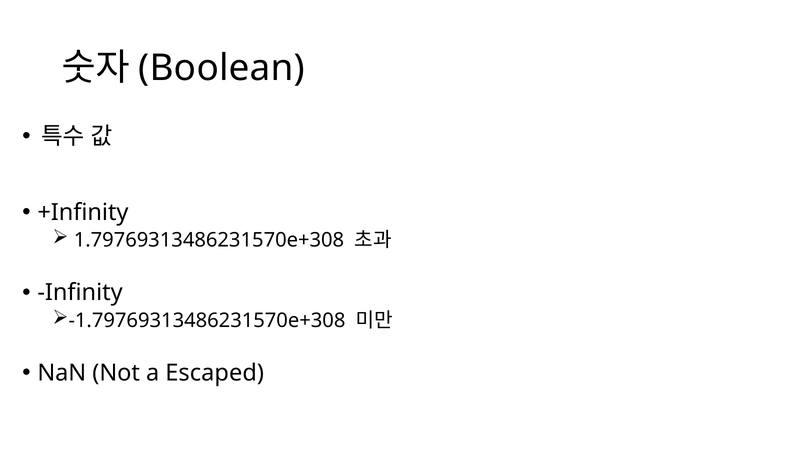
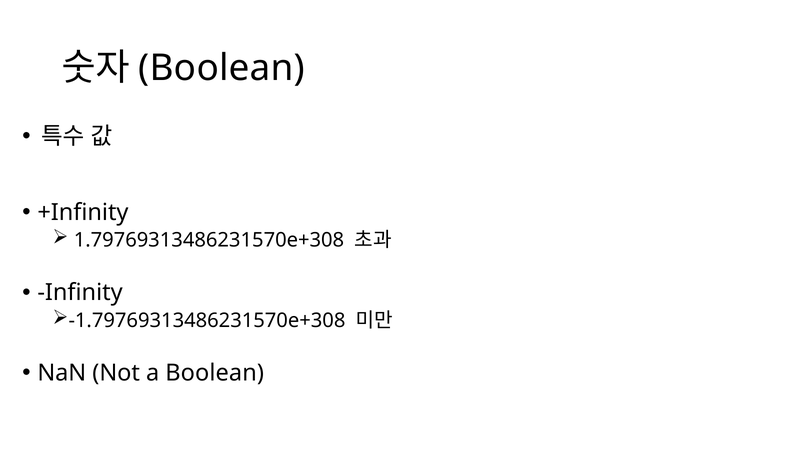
a Escaped: Escaped -> Boolean
